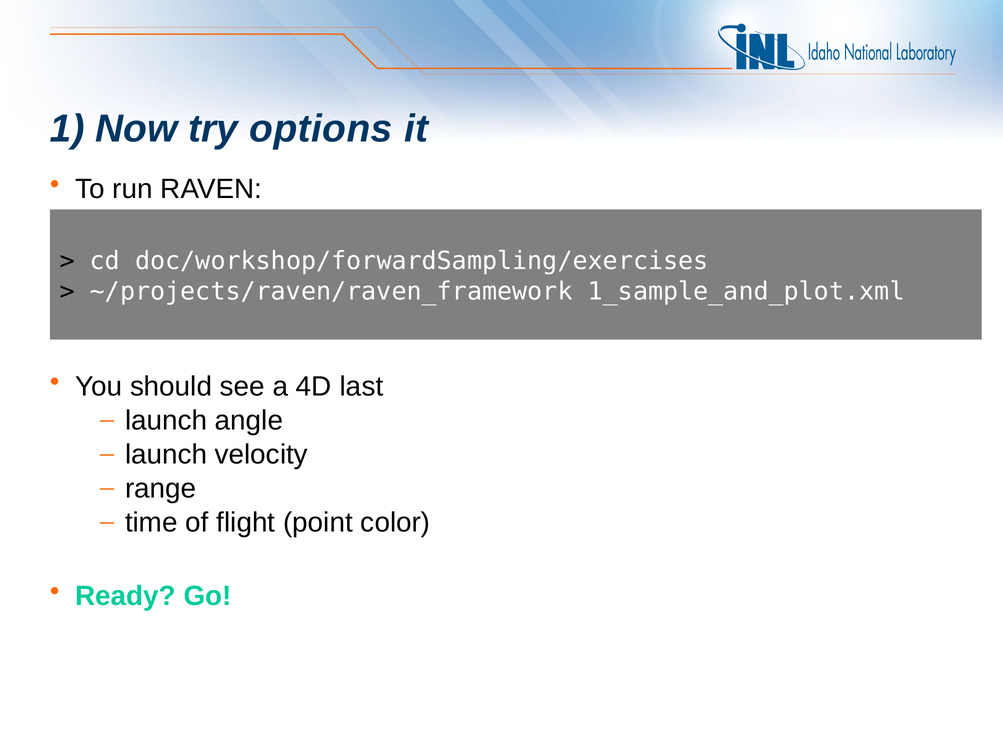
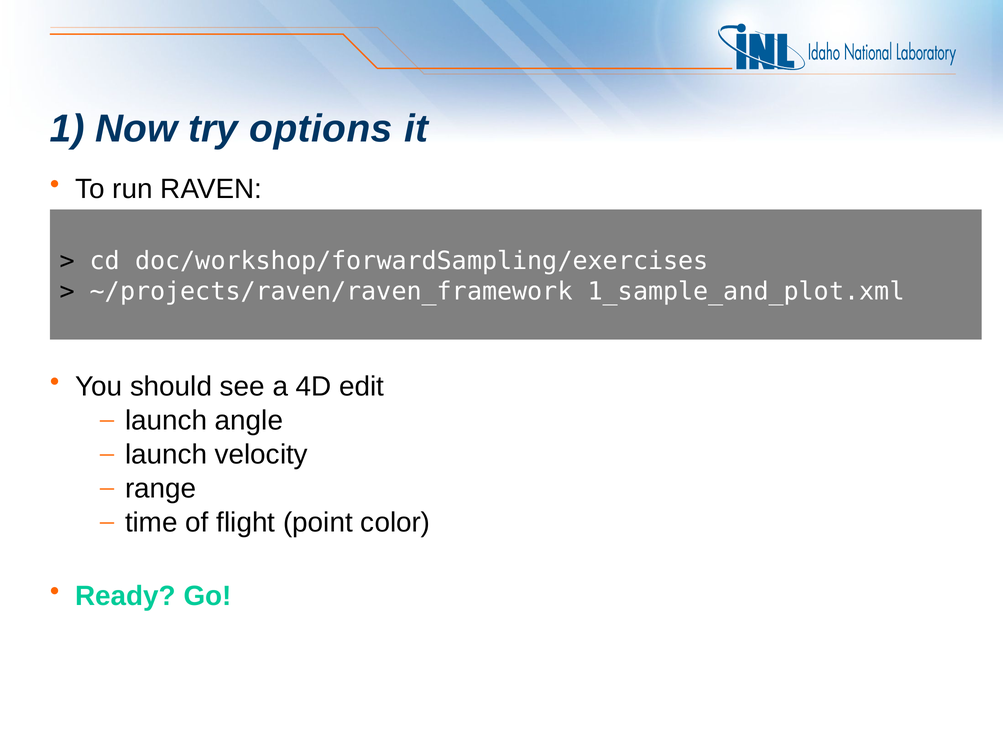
last: last -> edit
